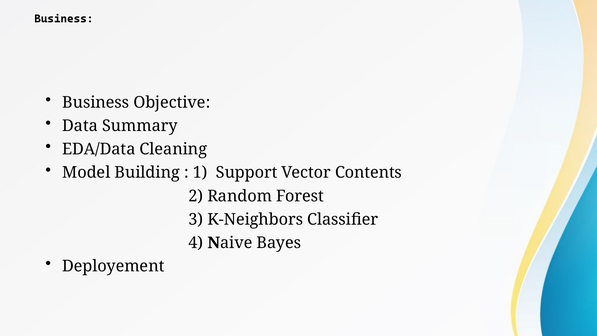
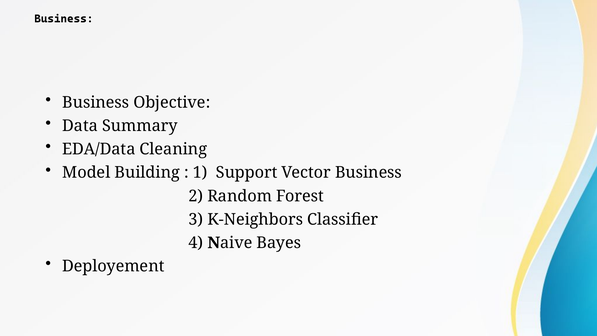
Vector Contents: Contents -> Business
